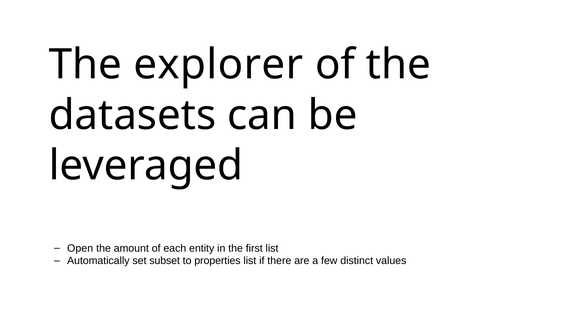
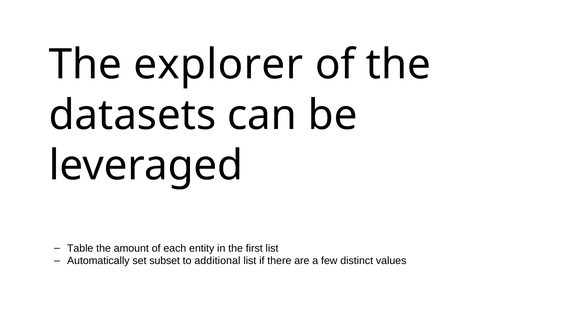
Open: Open -> Table
properties: properties -> additional
